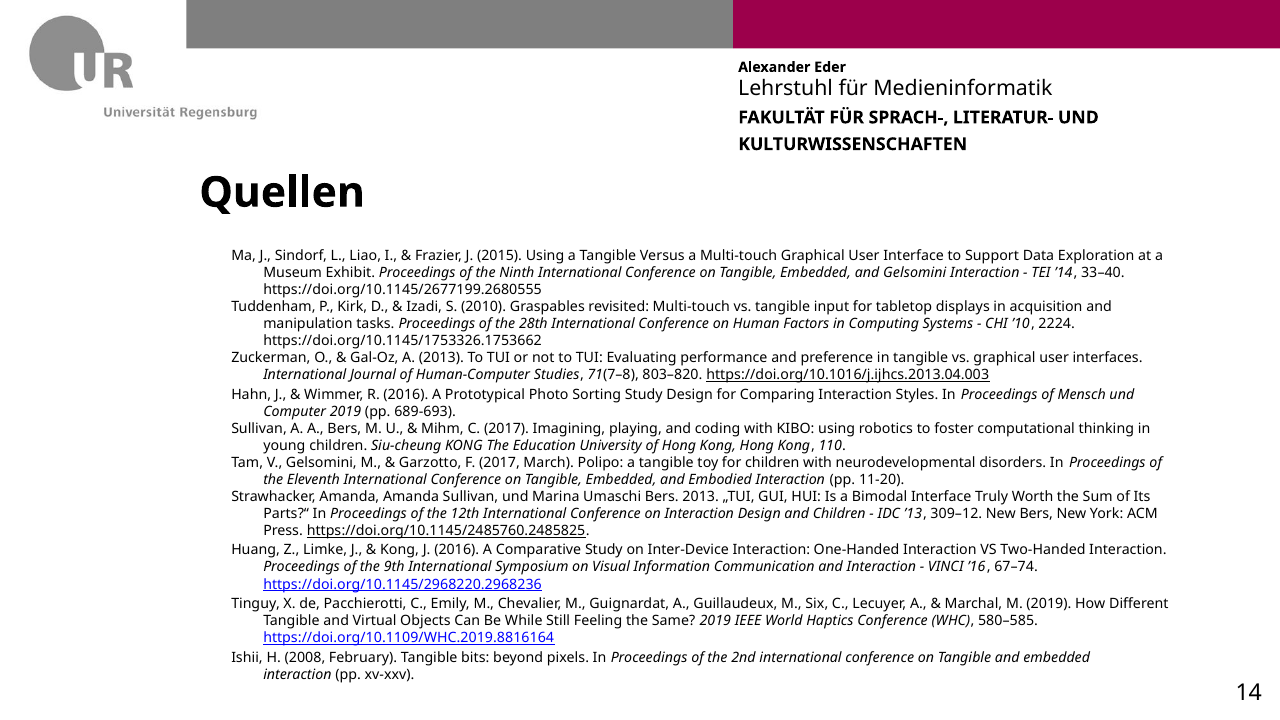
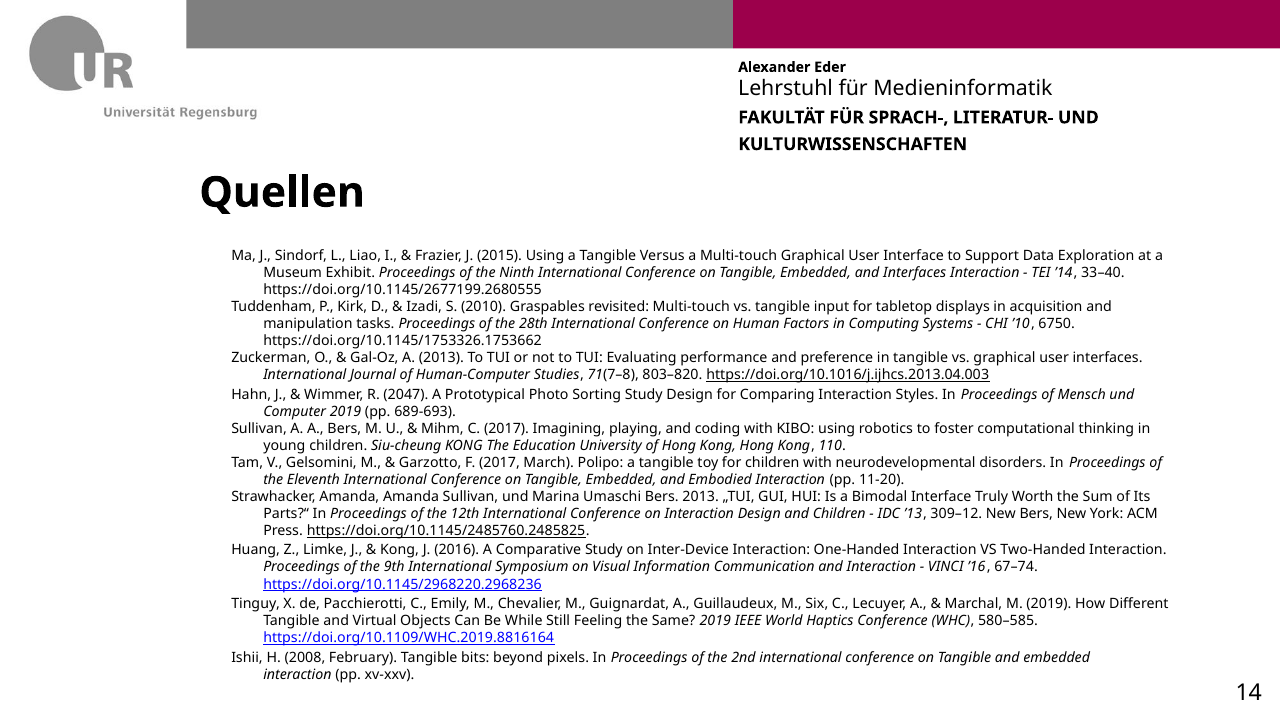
and Gelsomini: Gelsomini -> Interfaces
2224: 2224 -> 6750
R 2016: 2016 -> 2047
